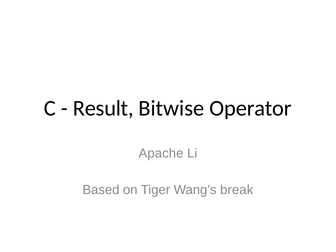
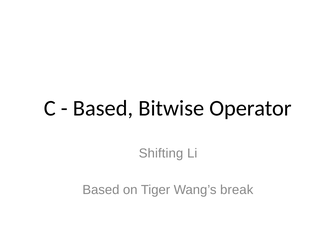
Result at (103, 108): Result -> Based
Apache: Apache -> Shifting
